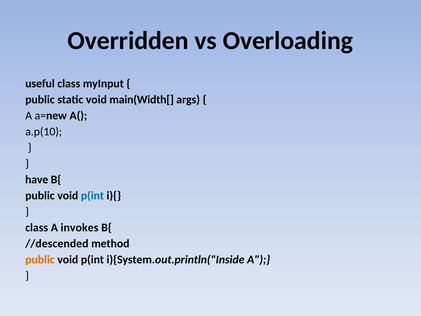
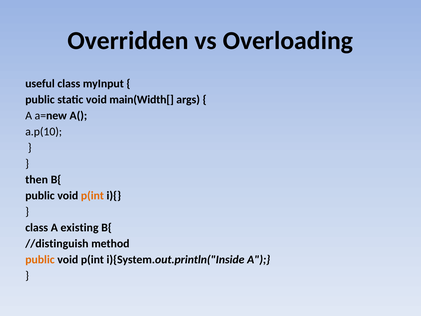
have: have -> then
p(int at (92, 196) colour: blue -> orange
invokes: invokes -> existing
//descended: //descended -> //distinguish
